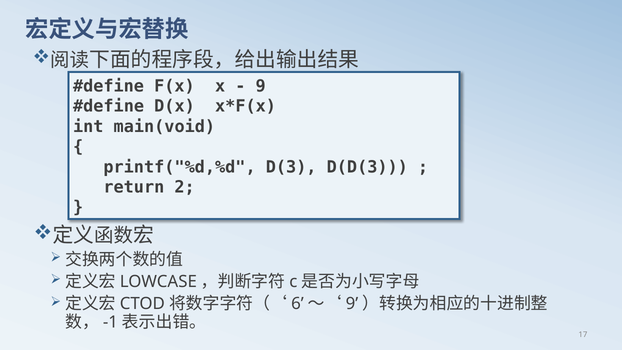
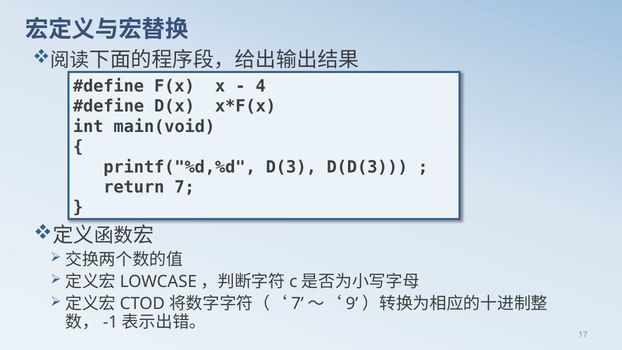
9 at (261, 86): 9 -> 4
return 2: 2 -> 7
6 at (298, 304): 6 -> 7
